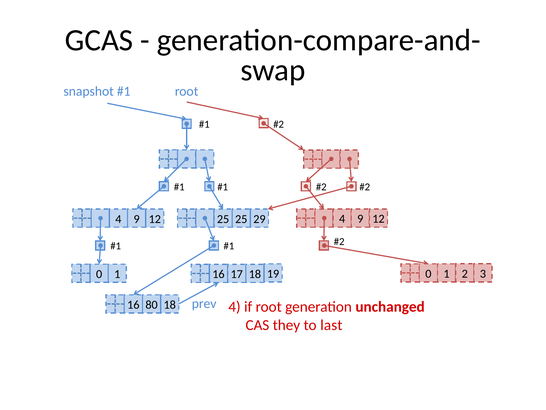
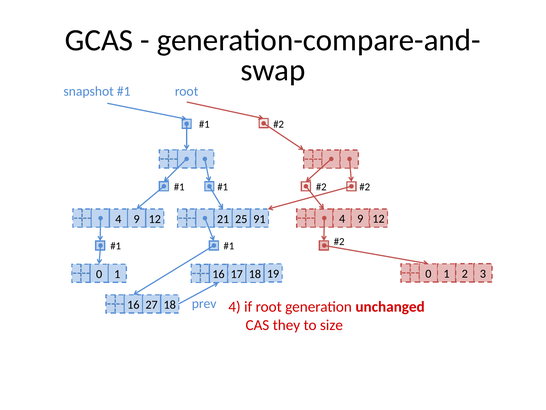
12 25: 25 -> 21
29: 29 -> 91
80: 80 -> 27
last: last -> size
